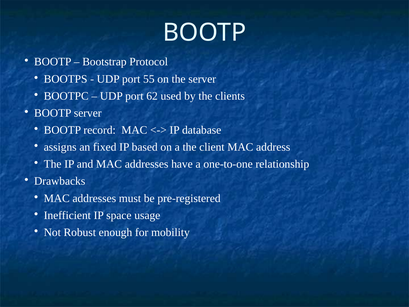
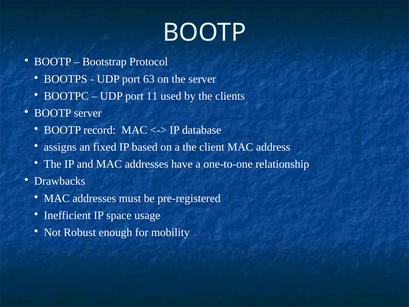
55: 55 -> 63
62: 62 -> 11
